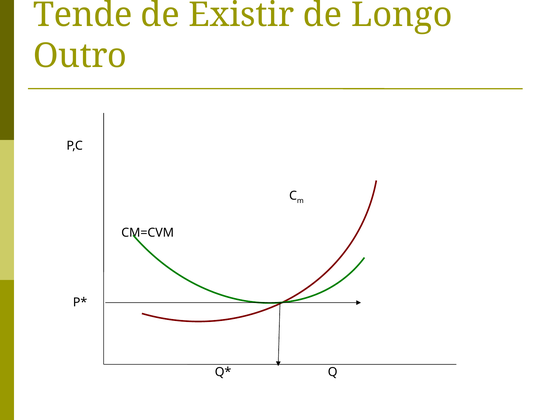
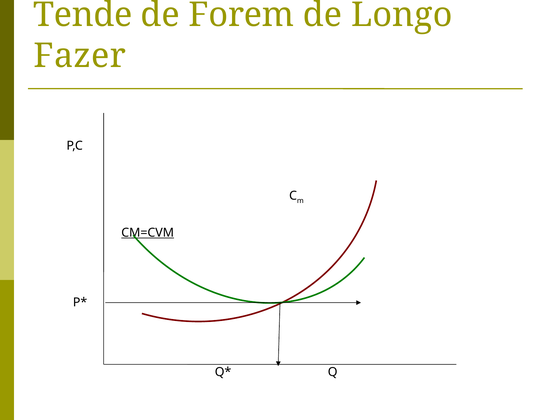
Existir: Existir -> Forem
Outro: Outro -> Fazer
CM=CVM underline: none -> present
